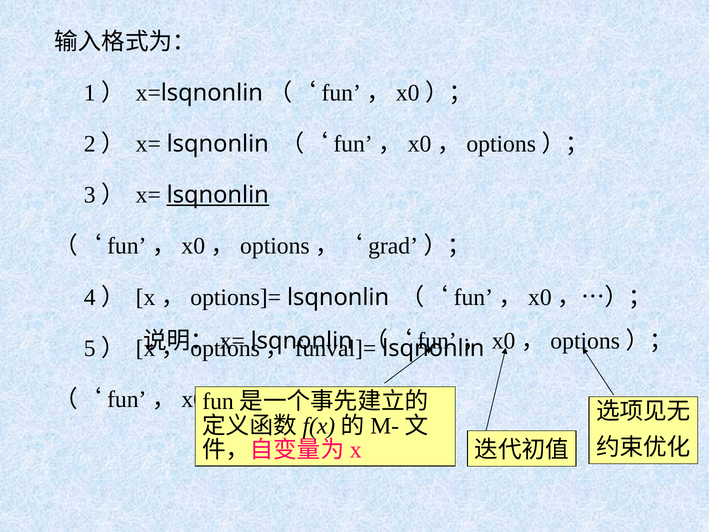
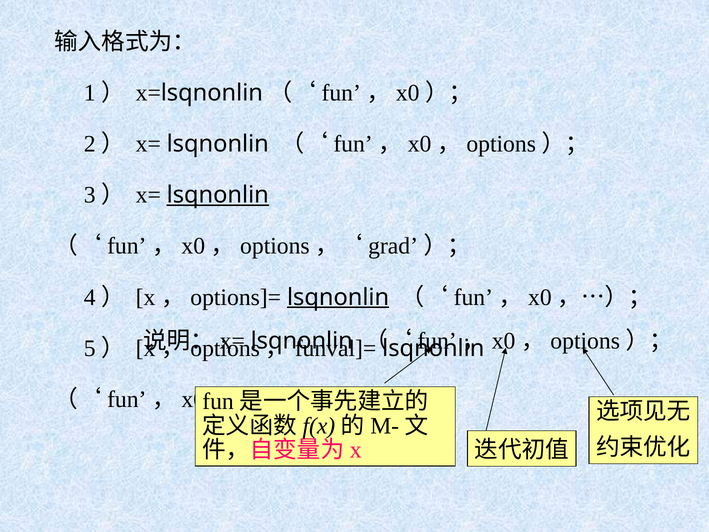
lsqnonlin at (338, 297) underline: none -> present
